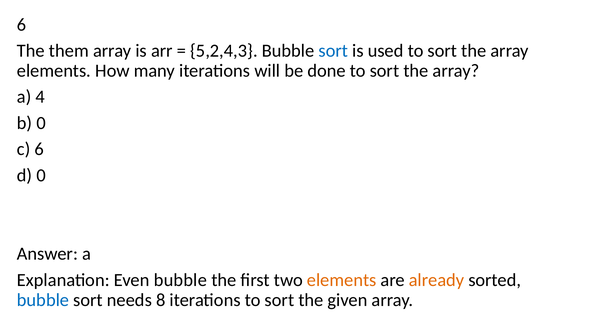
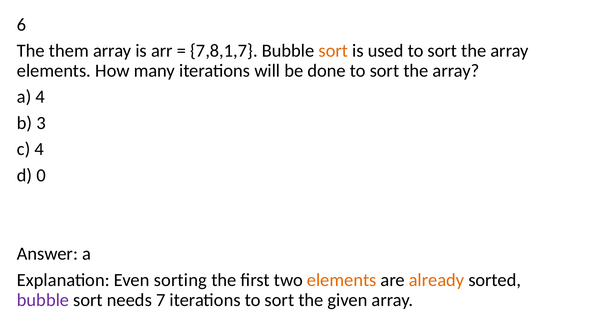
5,2,4,3: 5,2,4,3 -> 7,8,1,7
sort at (333, 51) colour: blue -> orange
b 0: 0 -> 3
c 6: 6 -> 4
Even bubble: bubble -> sorting
bubble at (43, 299) colour: blue -> purple
8: 8 -> 7
